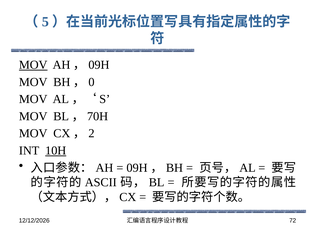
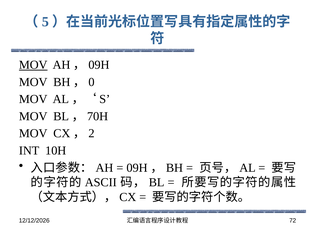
10H underline: present -> none
